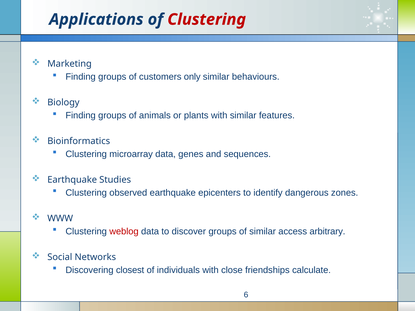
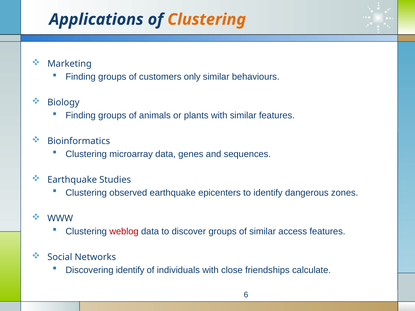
Clustering at (207, 19) colour: red -> orange
access arbitrary: arbitrary -> features
Discovering closest: closest -> identify
